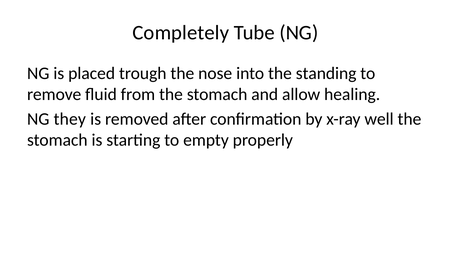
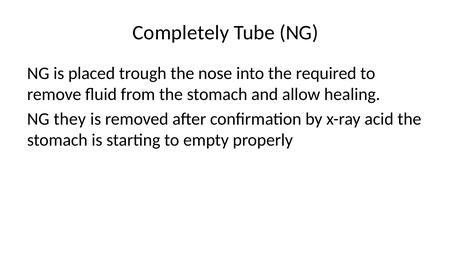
standing: standing -> required
well: well -> acid
